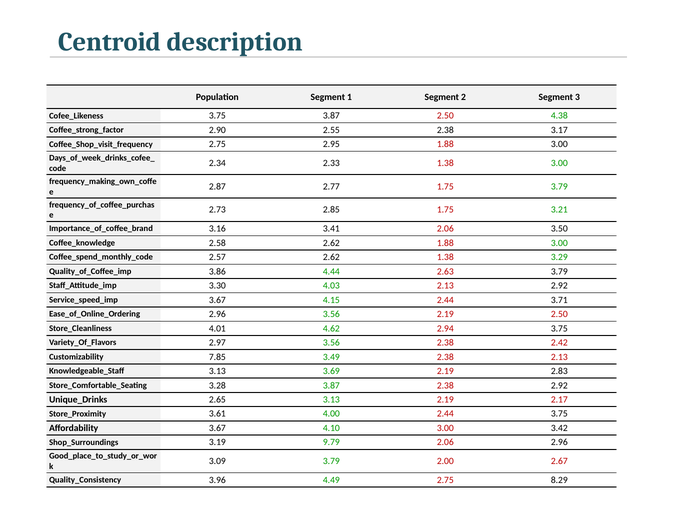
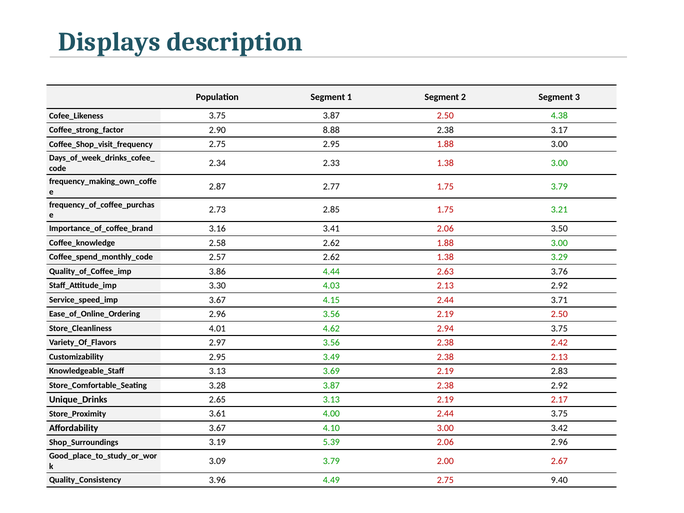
Centroid: Centroid -> Displays
2.55: 2.55 -> 8.88
2.63 3.79: 3.79 -> 3.76
Customizability 7.85: 7.85 -> 2.95
9.79: 9.79 -> 5.39
8.29: 8.29 -> 9.40
